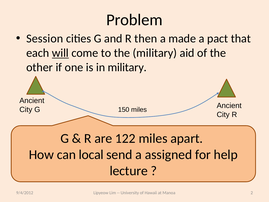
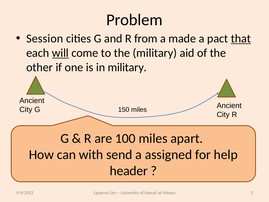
then: then -> from
that underline: none -> present
122: 122 -> 100
local: local -> with
lecture: lecture -> header
